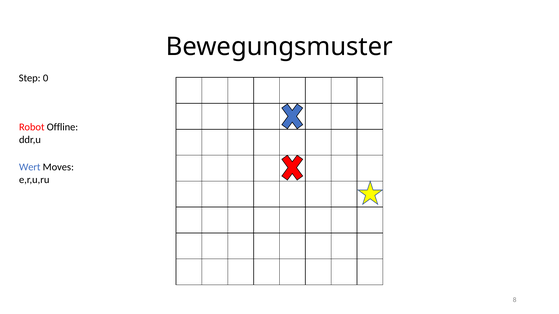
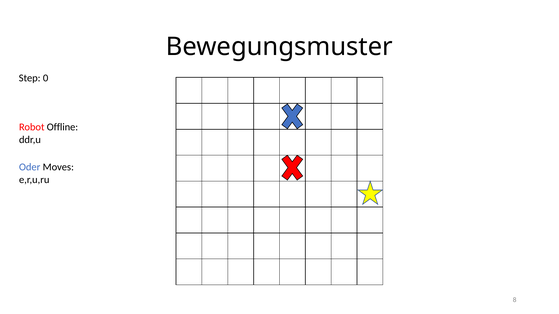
Wert: Wert -> Oder
